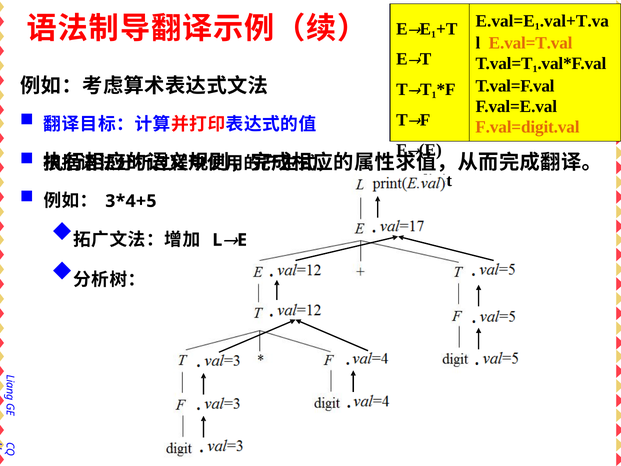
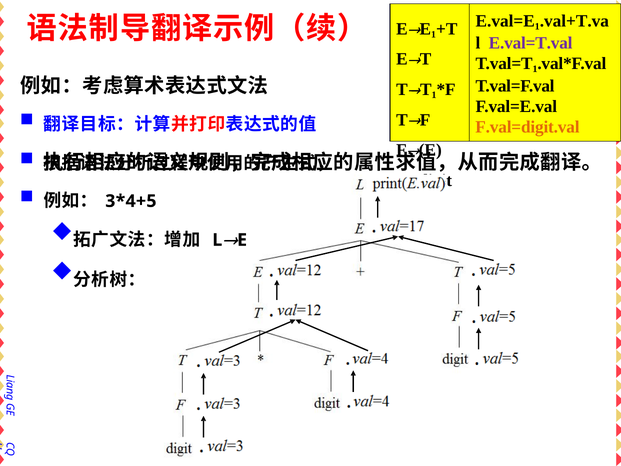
E.val=T.val colour: orange -> purple
